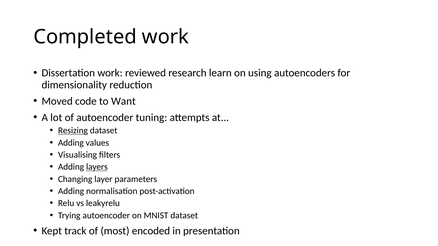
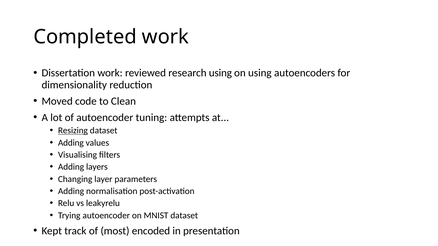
research learn: learn -> using
Want: Want -> Clean
layers underline: present -> none
